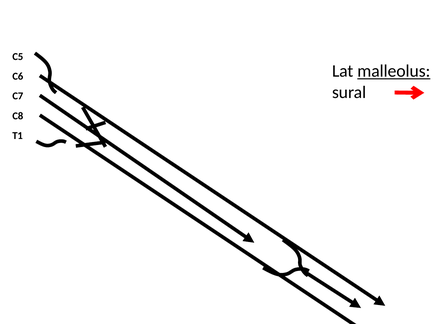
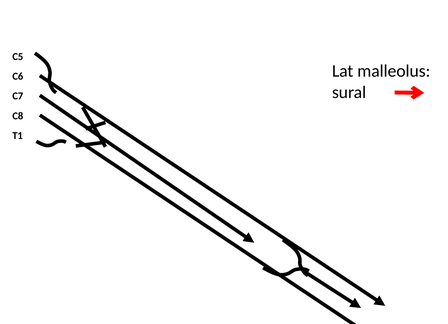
malleolus underline: present -> none
